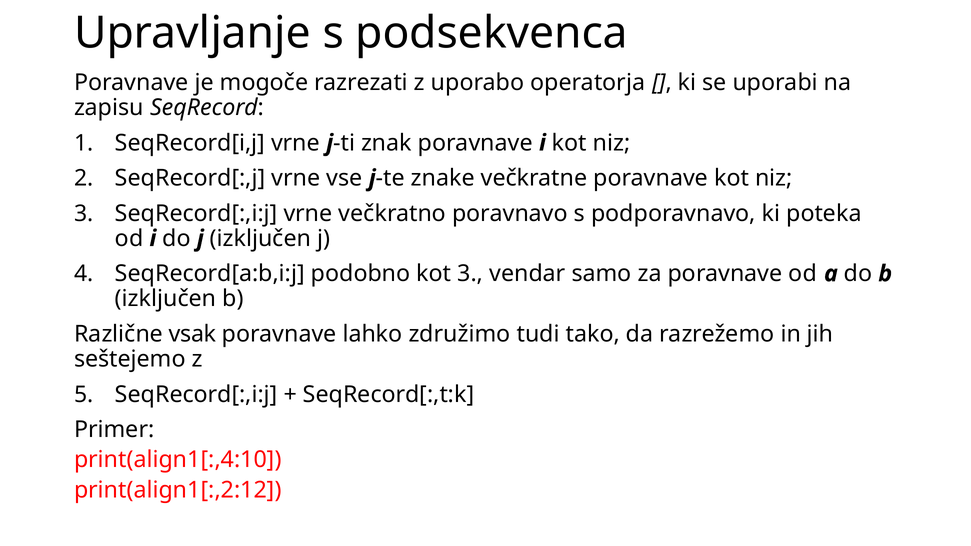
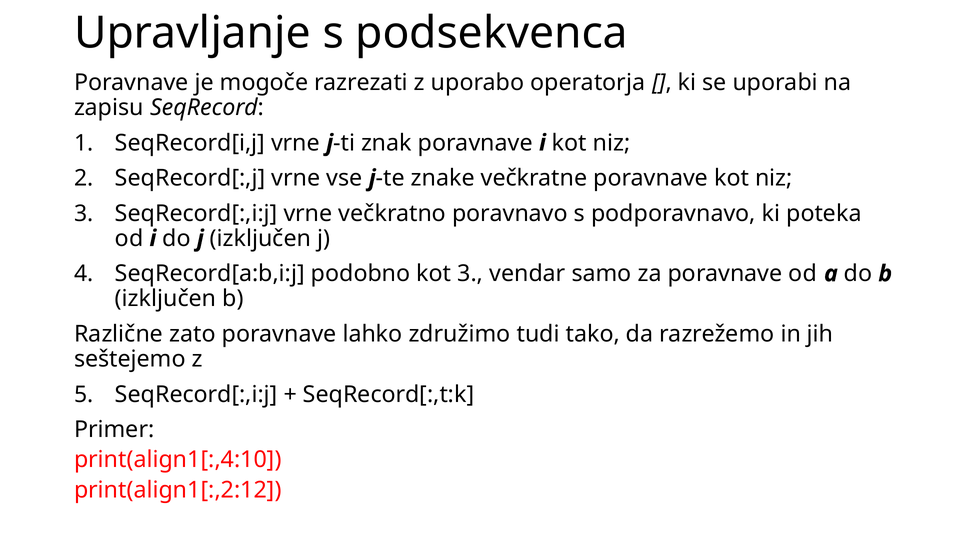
vsak: vsak -> zato
